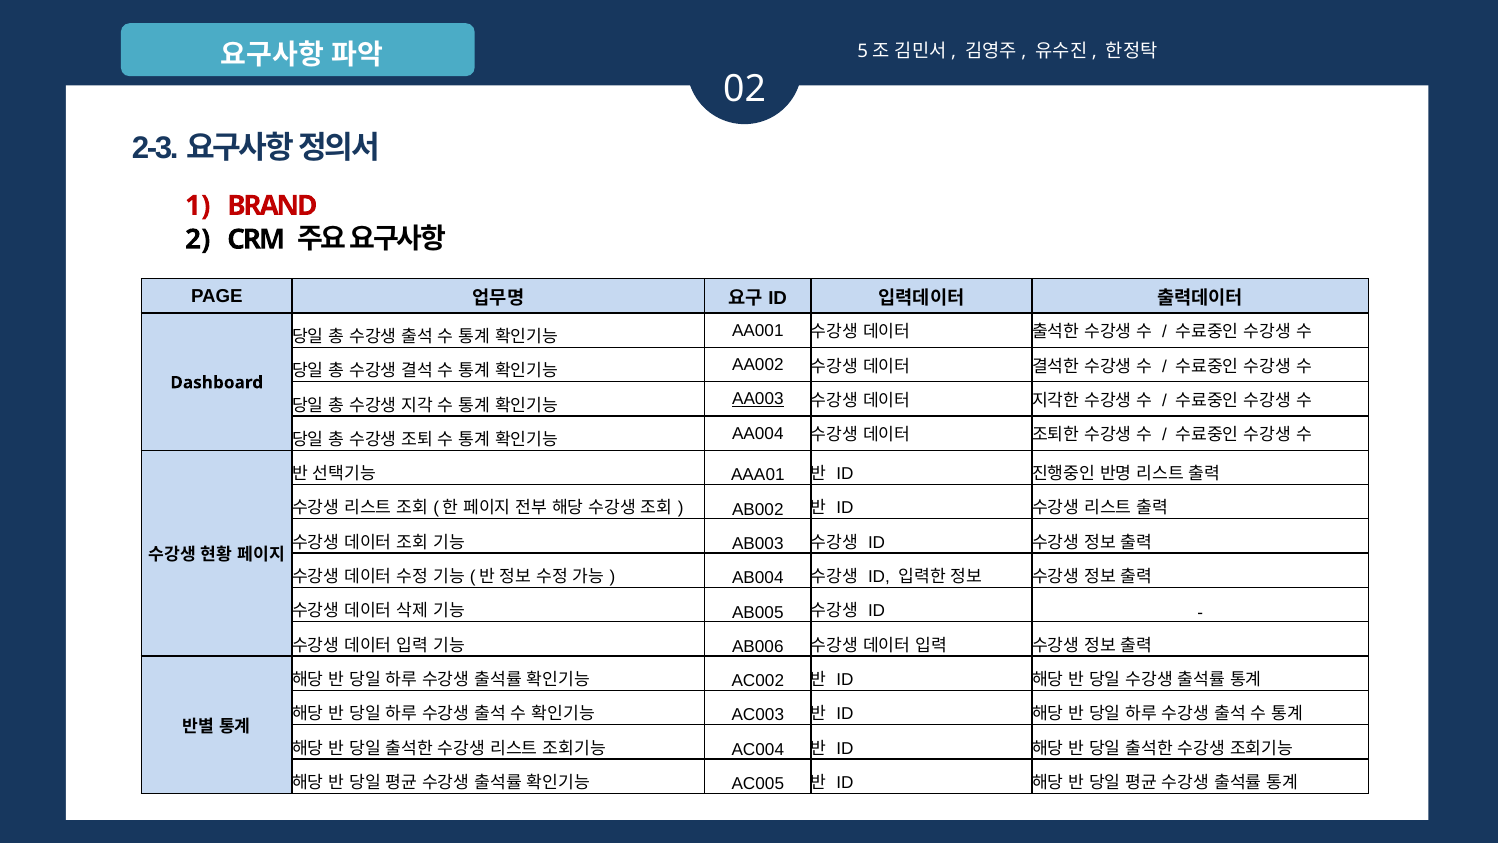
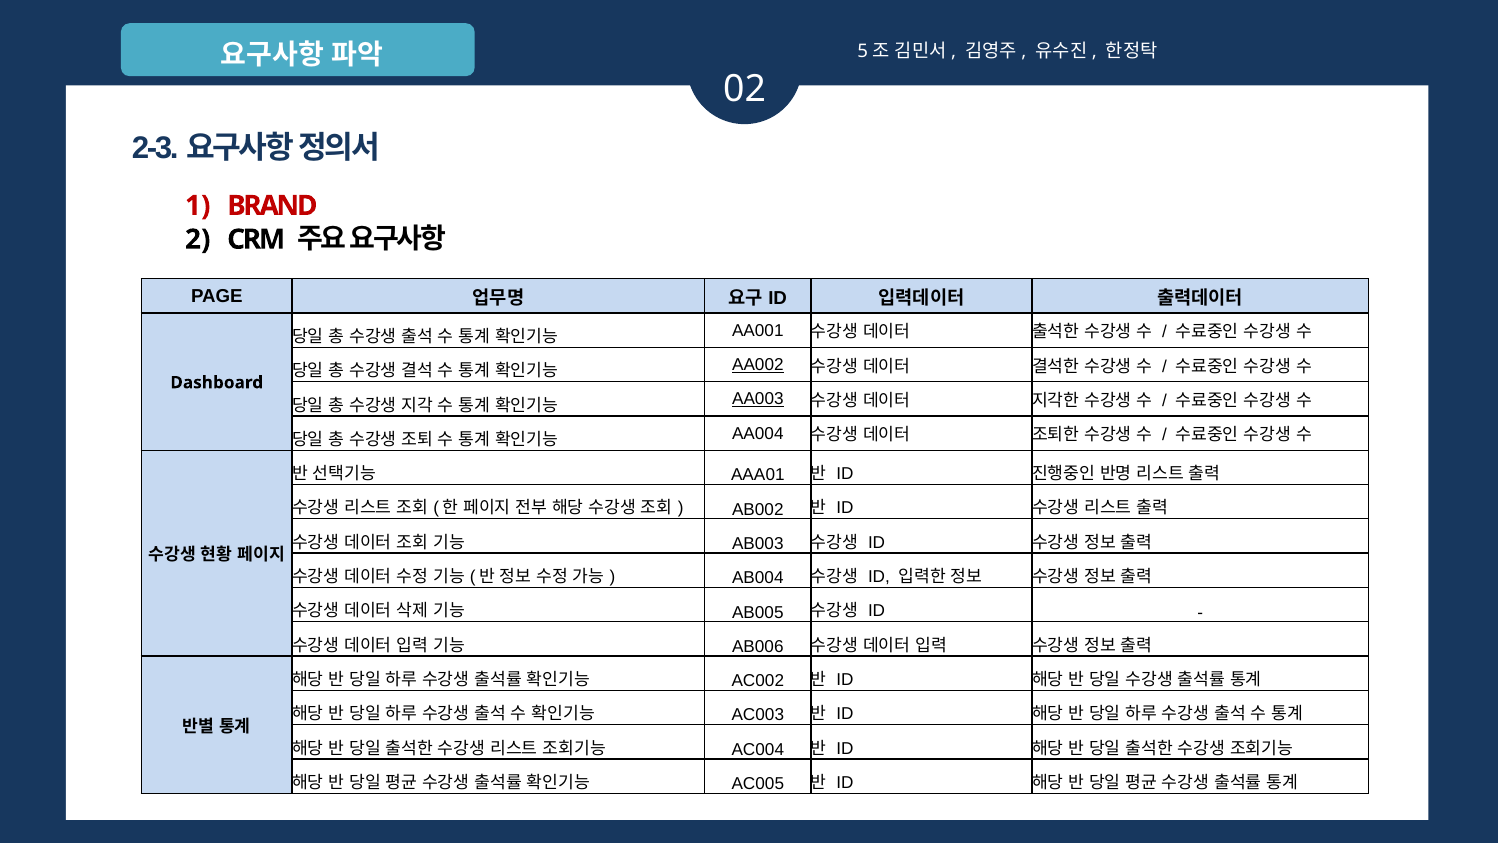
AA002 underline: none -> present
